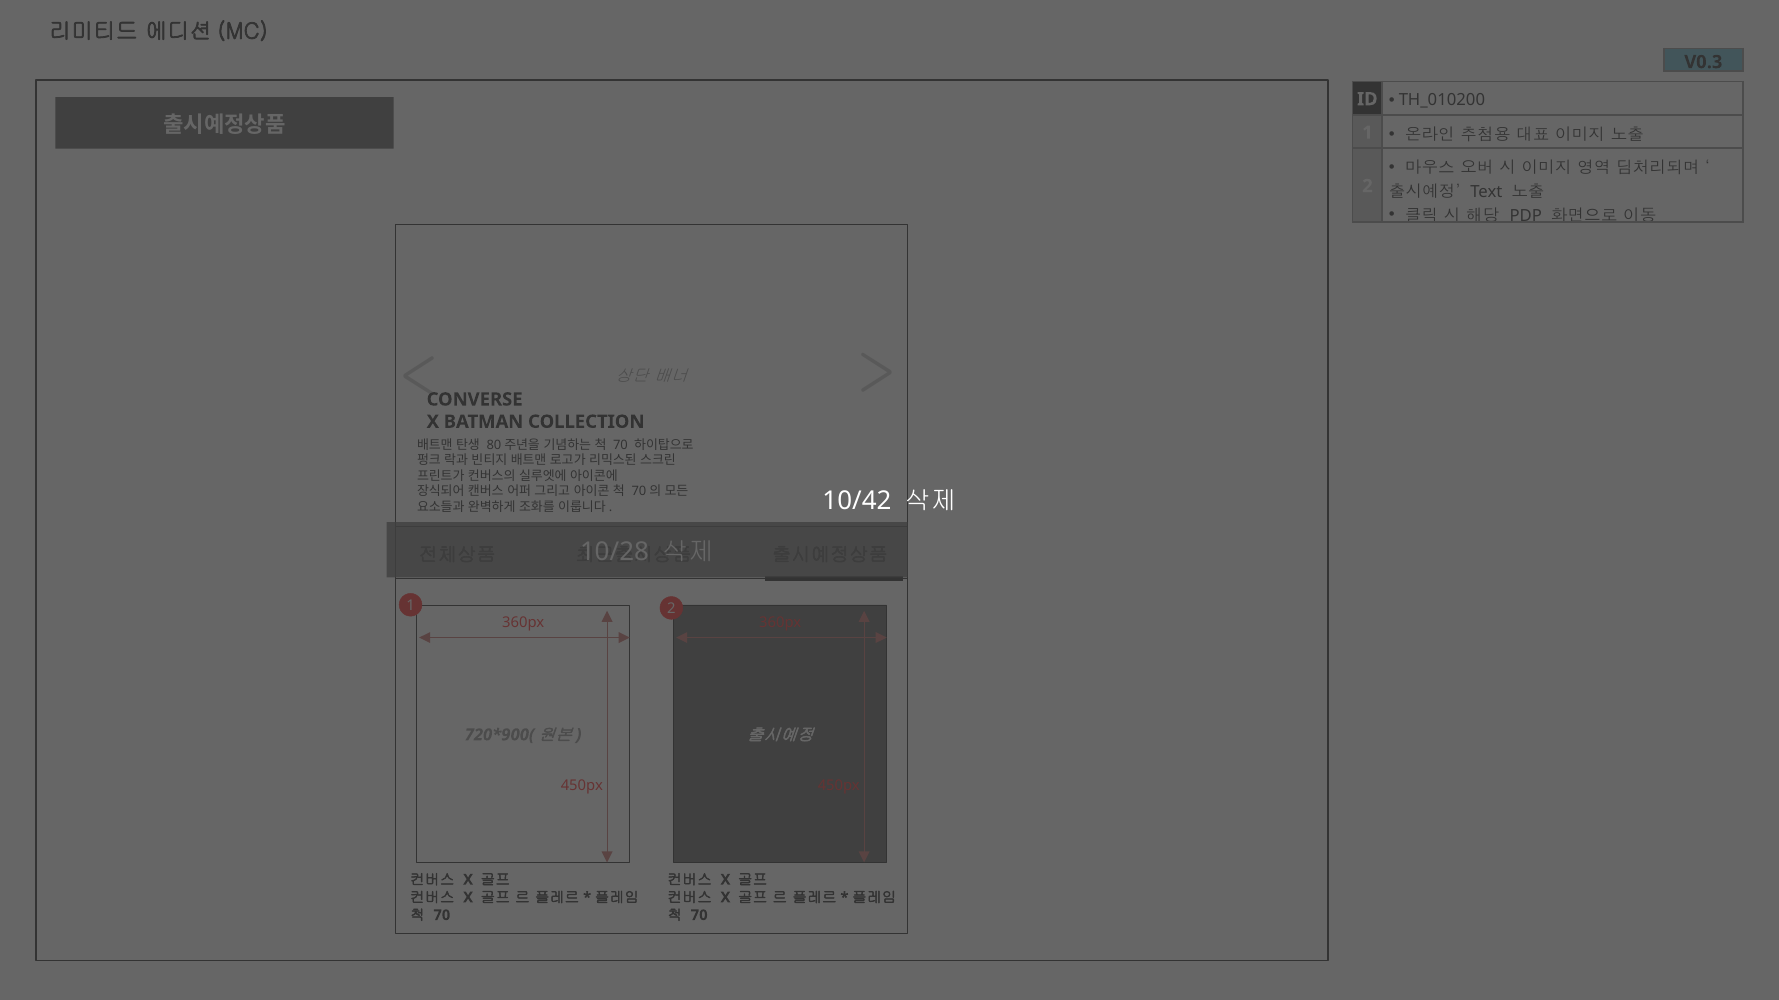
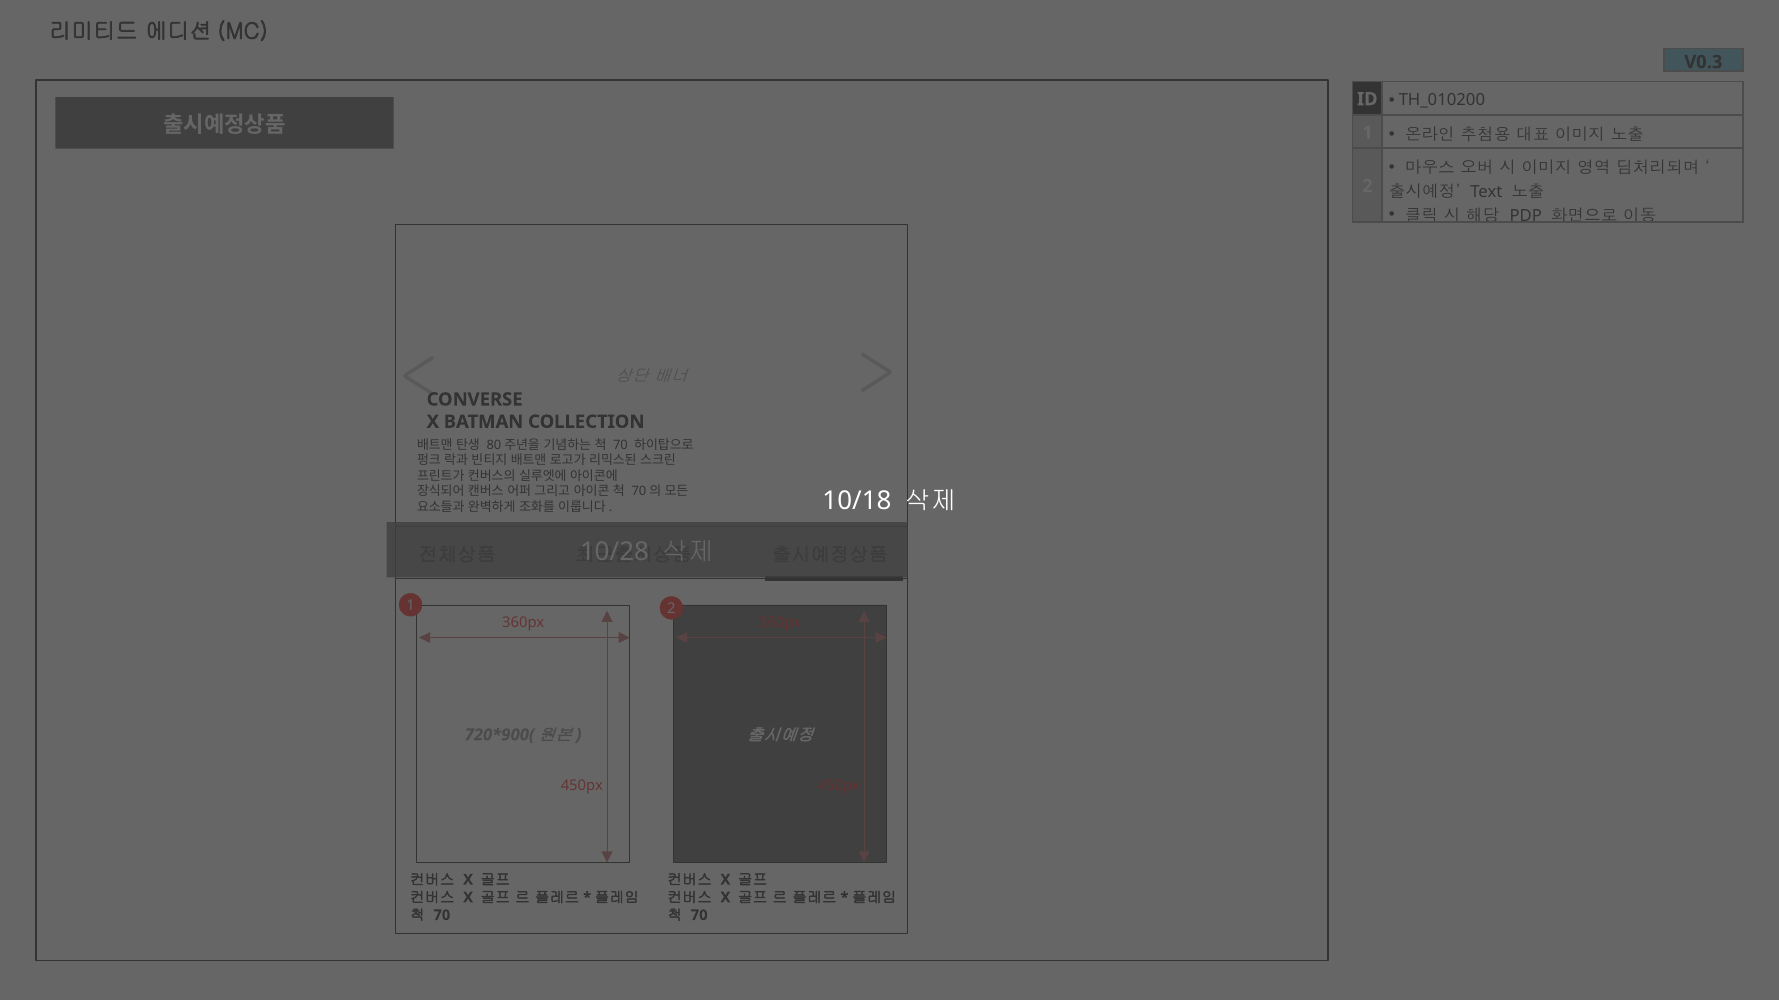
10/42: 10/42 -> 10/18
